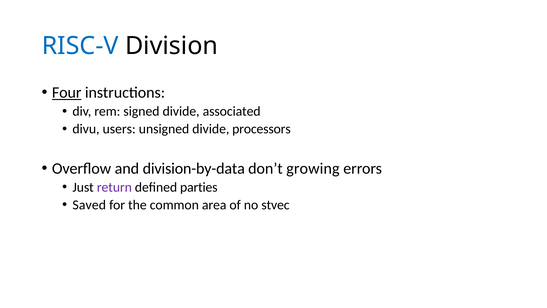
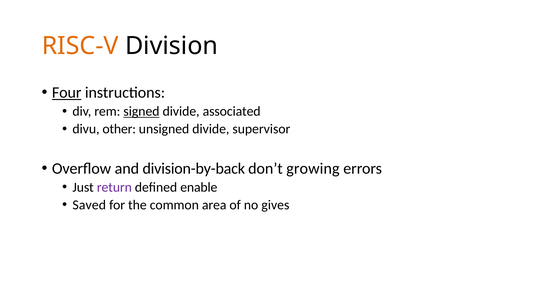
RISC-V colour: blue -> orange
signed underline: none -> present
users: users -> other
processors: processors -> supervisor
division-by-data: division-by-data -> division-by-back
parties: parties -> enable
stvec: stvec -> gives
